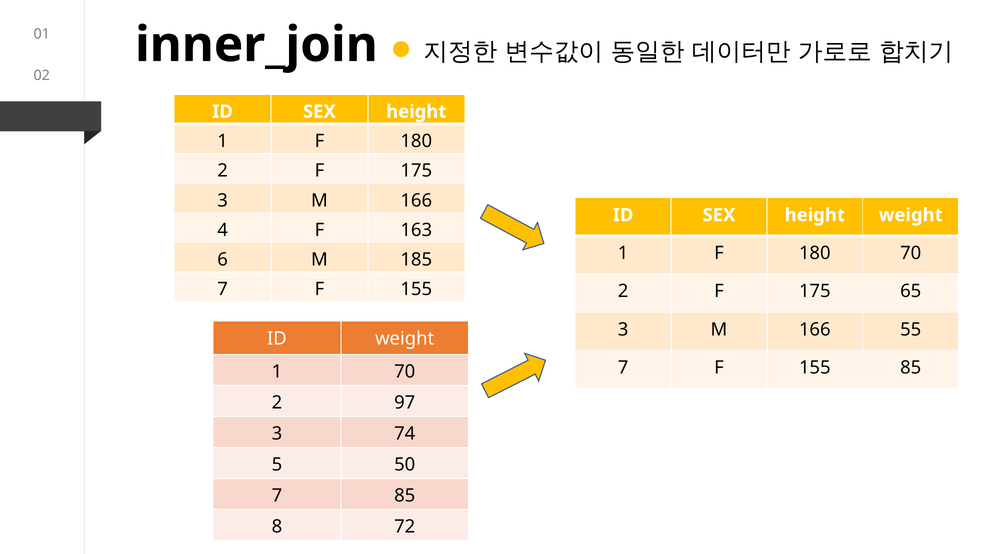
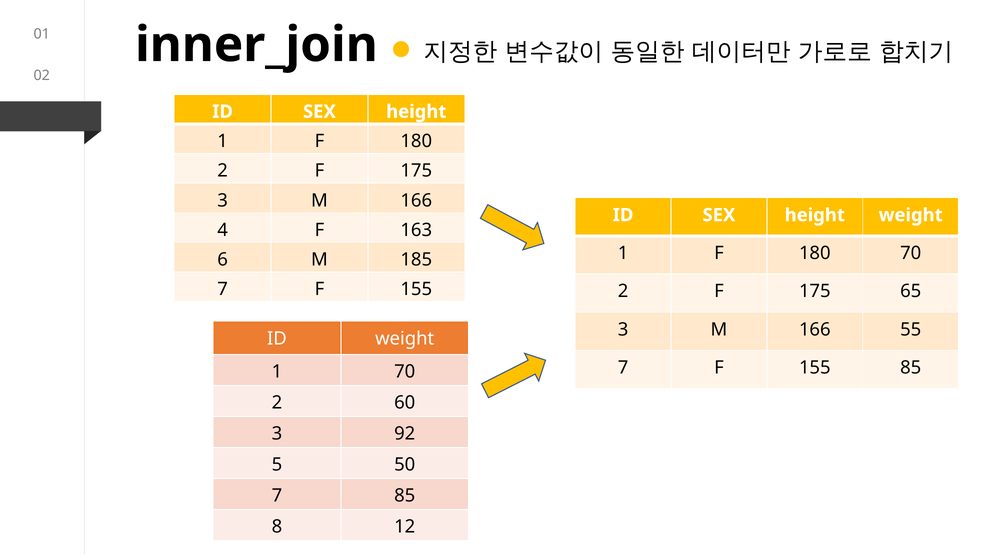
97: 97 -> 60
74: 74 -> 92
72: 72 -> 12
